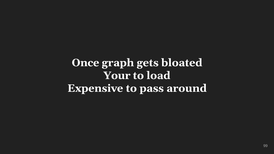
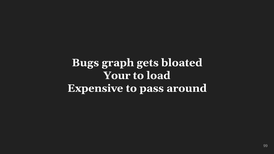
Once: Once -> Bugs
